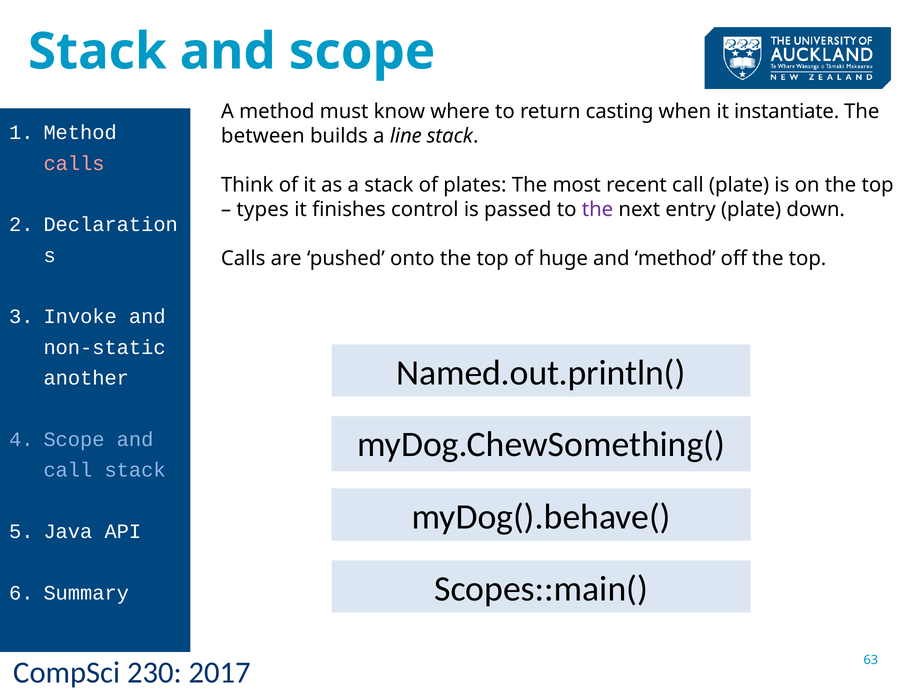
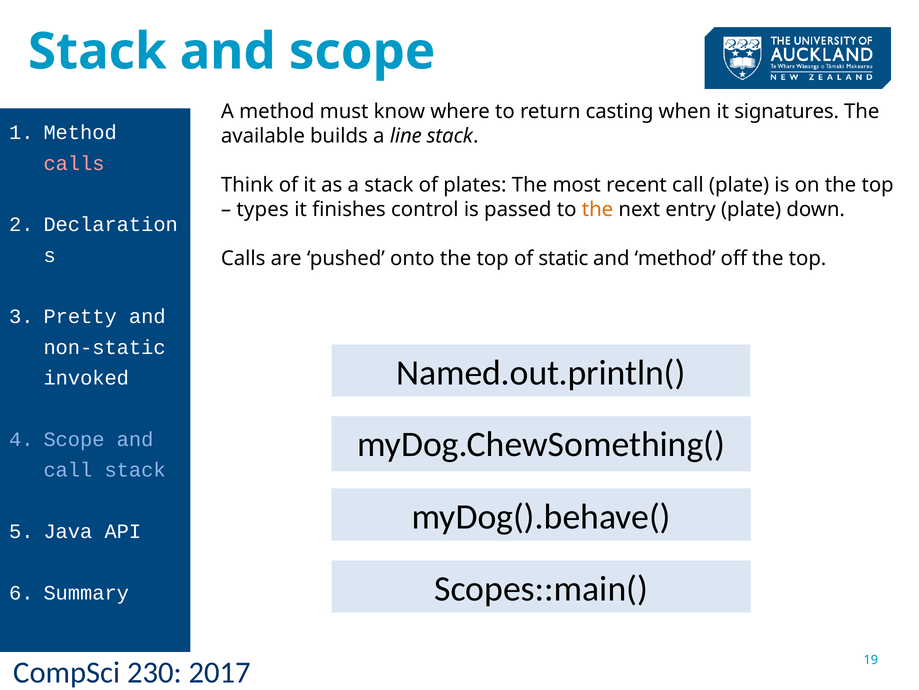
instantiate: instantiate -> signatures
between: between -> available
the at (598, 209) colour: purple -> orange
huge: huge -> static
Invoke: Invoke -> Pretty
another: another -> invoked
63: 63 -> 19
